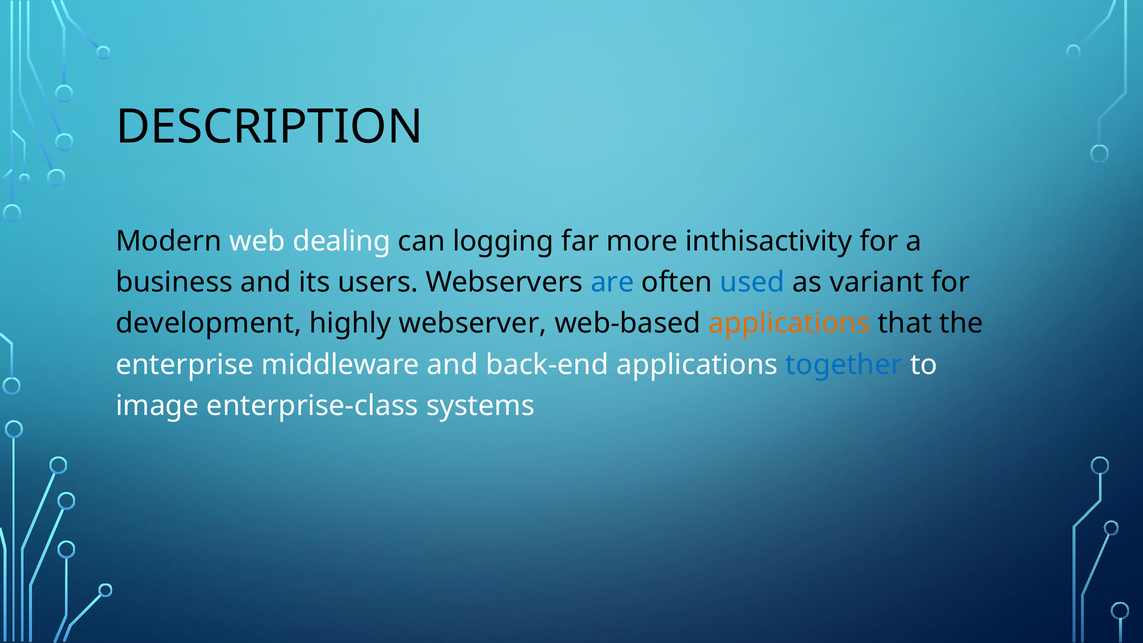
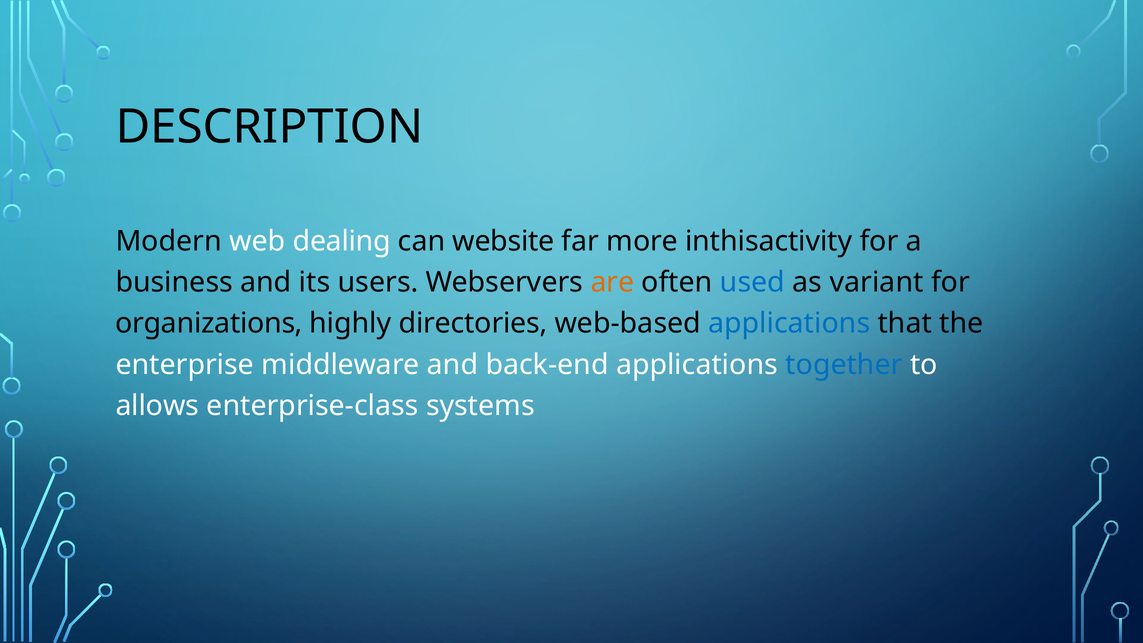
logging: logging -> website
are colour: blue -> orange
development: development -> organizations
webserver: webserver -> directories
applications at (789, 323) colour: orange -> blue
image: image -> allows
